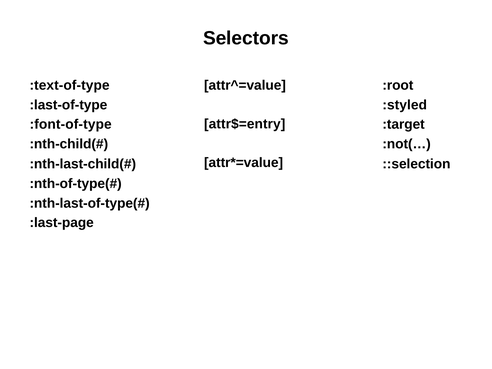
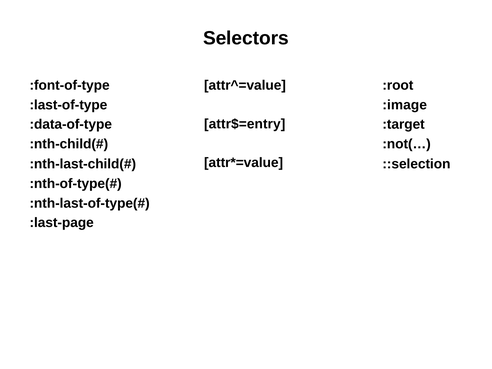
:text-of-type: :text-of-type -> :font-of-type
:styled: :styled -> :image
:font-of-type: :font-of-type -> :data-of-type
